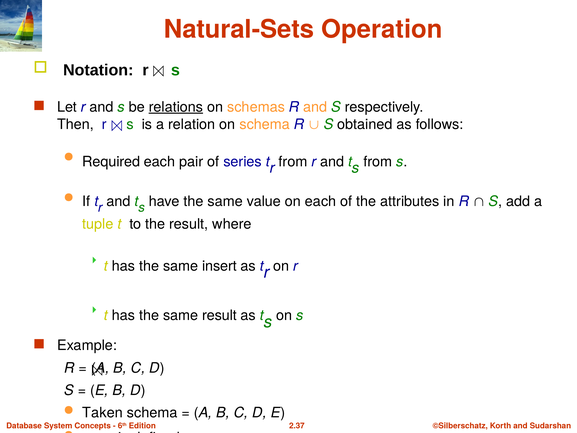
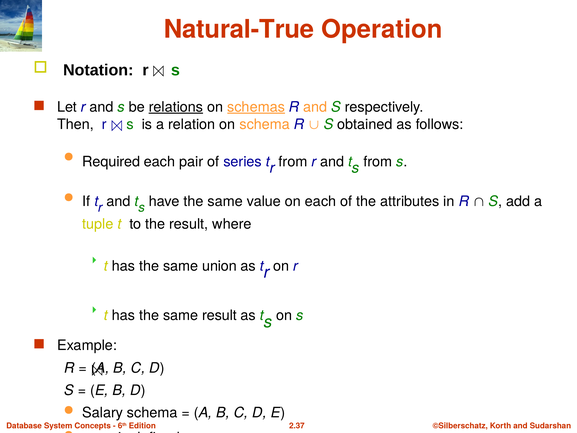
Natural-Sets: Natural-Sets -> Natural-True
schemas underline: none -> present
insert: insert -> union
Taken: Taken -> Salary
